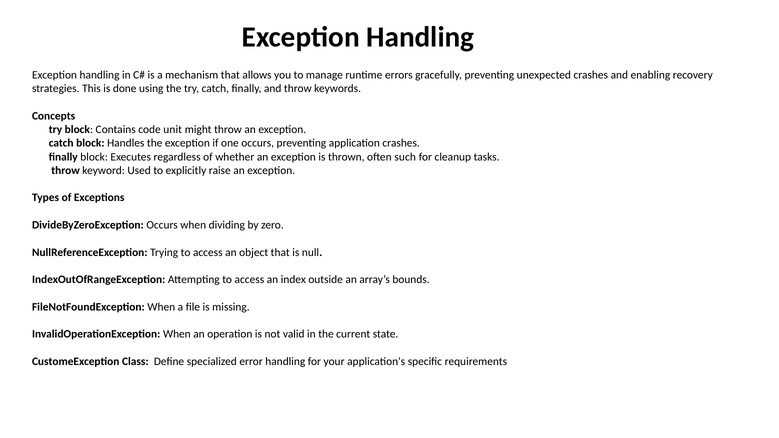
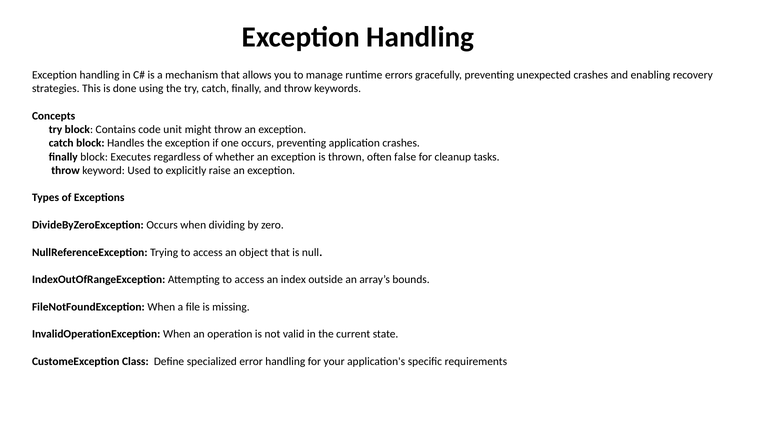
such: such -> false
